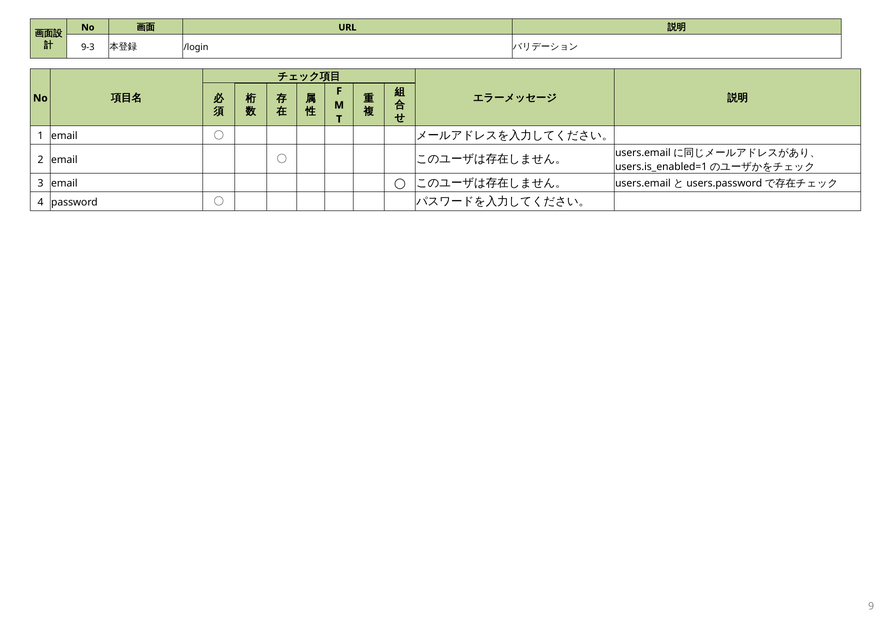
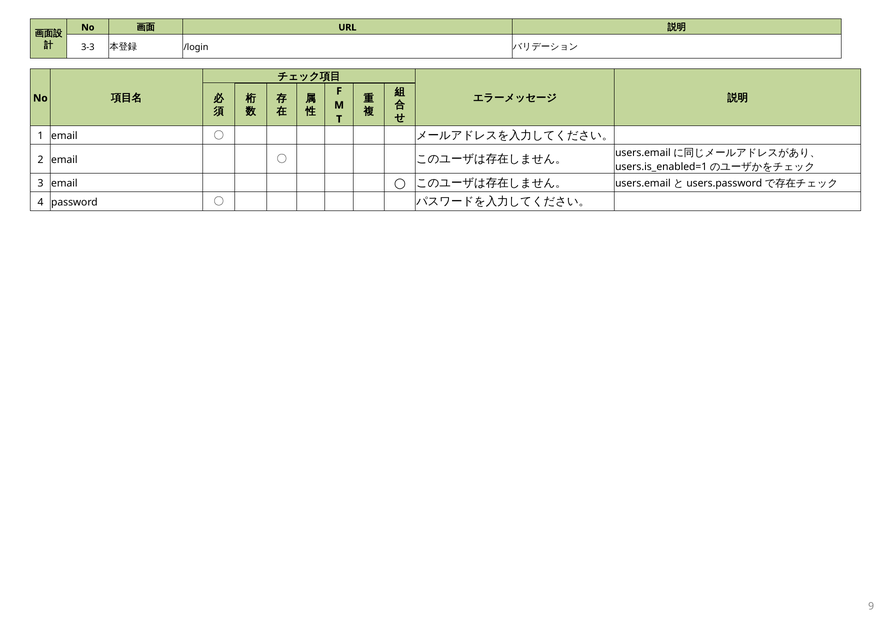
9-3: 9-3 -> 3-3
